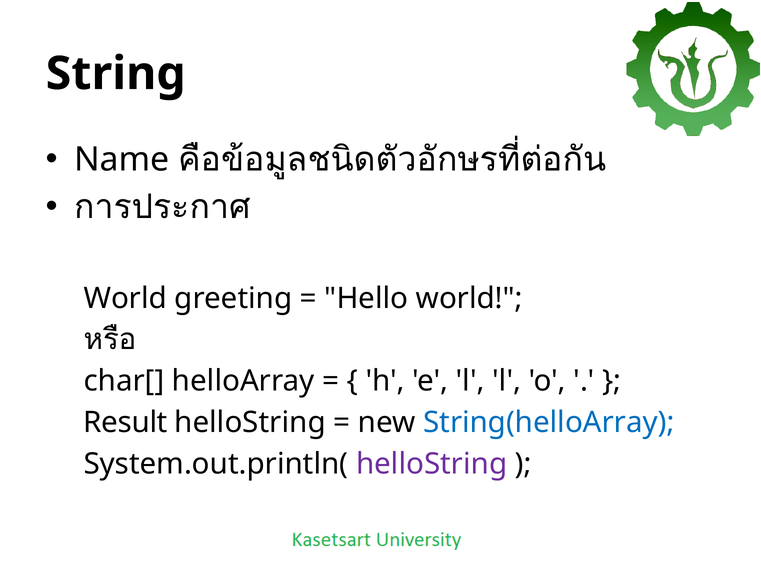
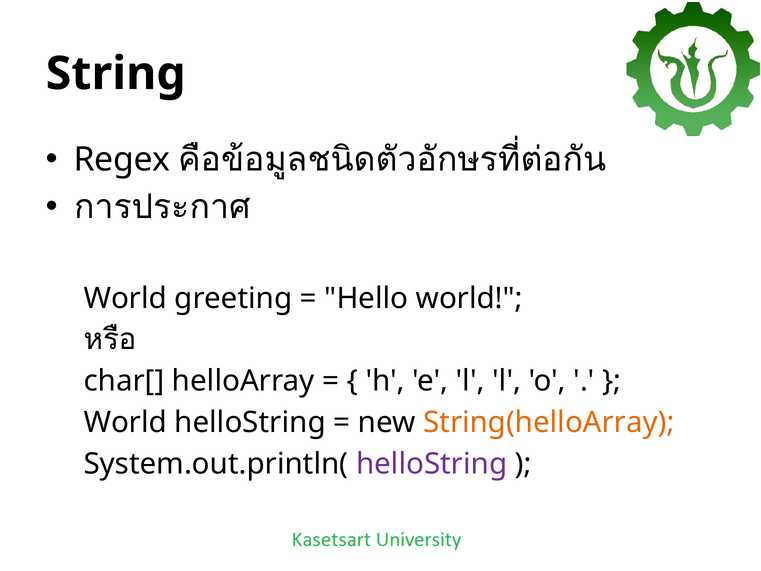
Name: Name -> Regex
Result at (125, 422): Result -> World
String(helloArray colour: blue -> orange
